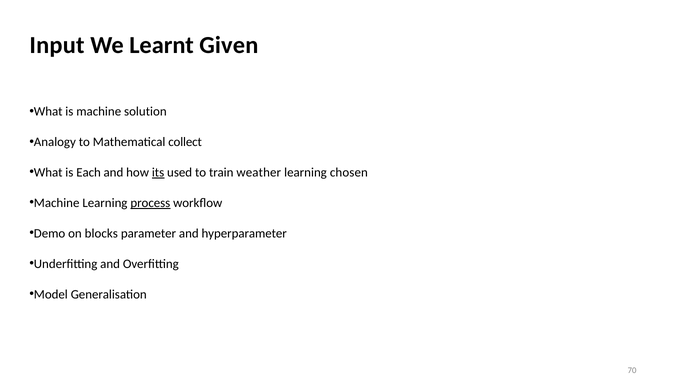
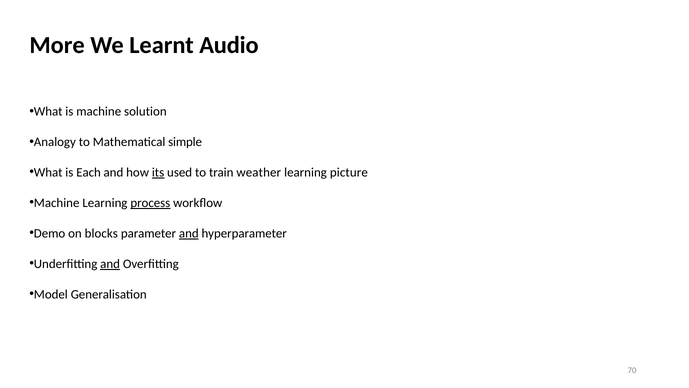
Input: Input -> More
Given: Given -> Audio
collect: collect -> simple
chosen: chosen -> picture
and at (189, 233) underline: none -> present
and at (110, 264) underline: none -> present
